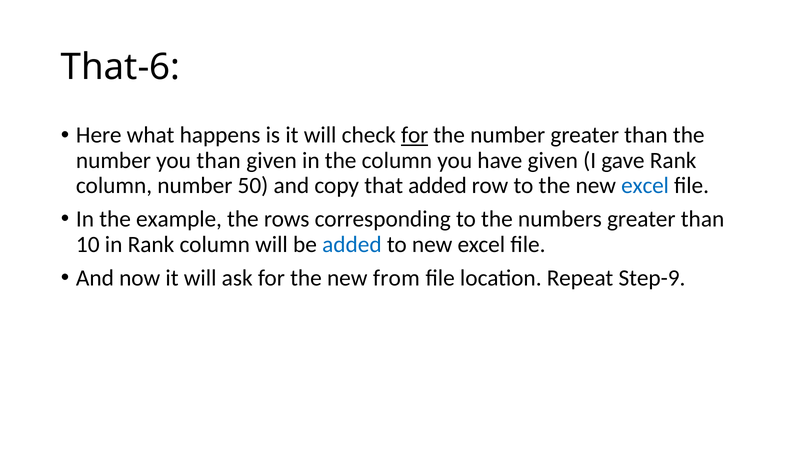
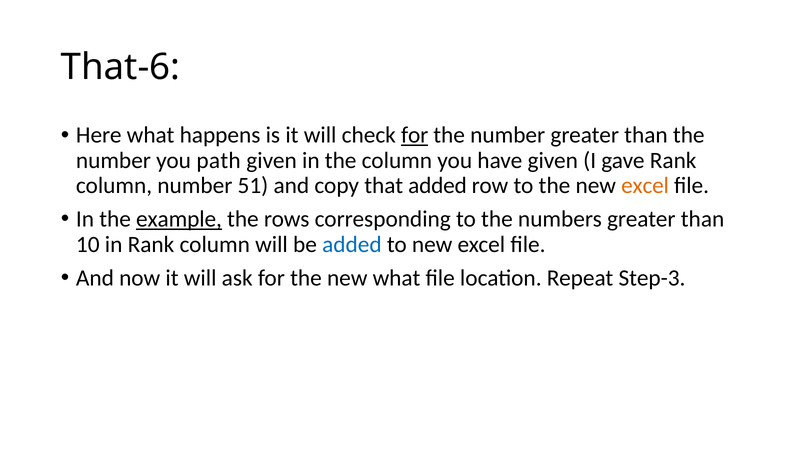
you than: than -> path
50: 50 -> 51
excel at (645, 186) colour: blue -> orange
example underline: none -> present
new from: from -> what
Step-9: Step-9 -> Step-3
